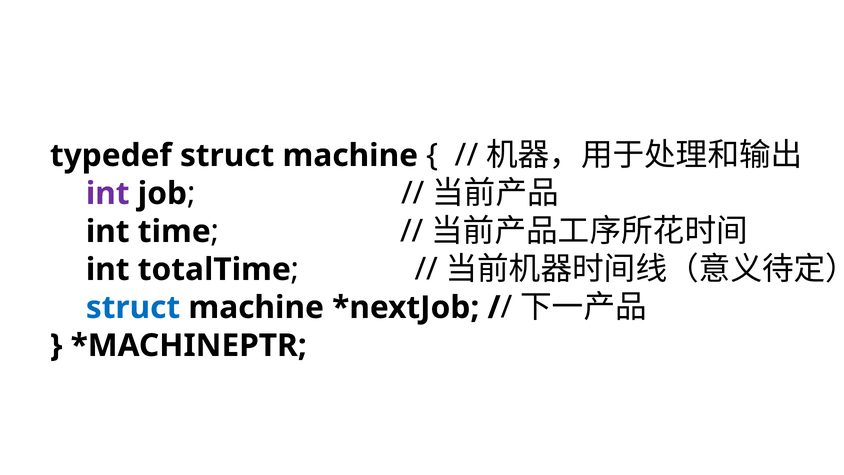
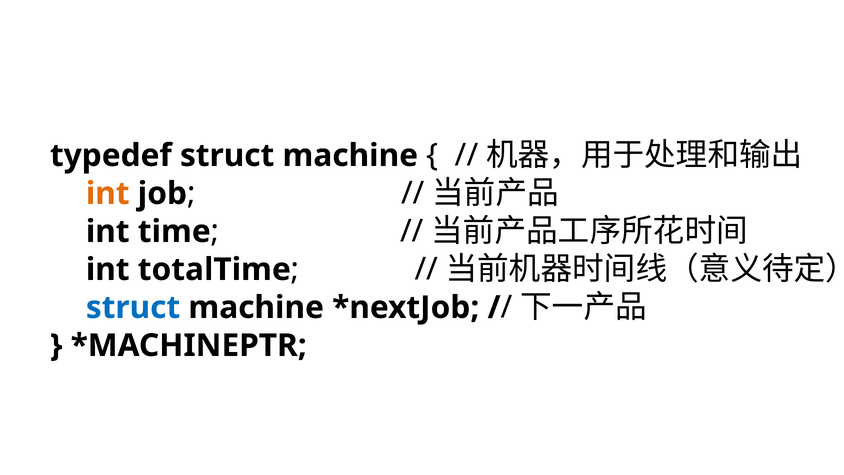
int at (108, 193) colour: purple -> orange
